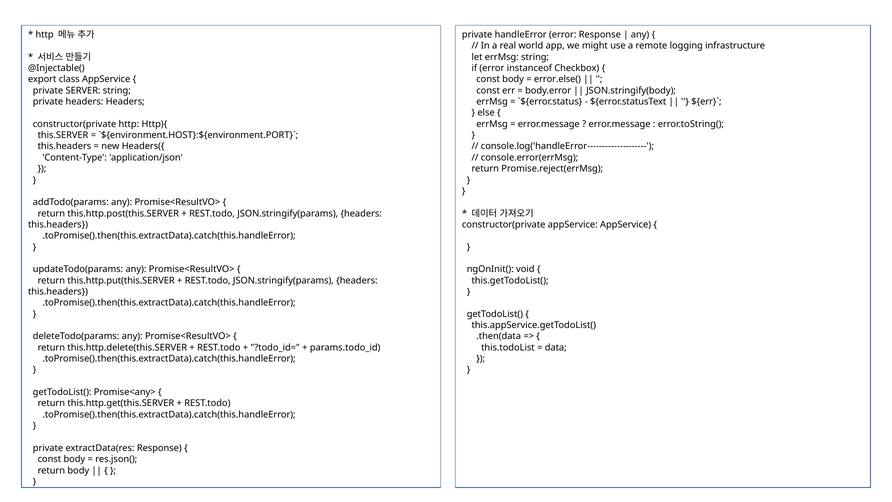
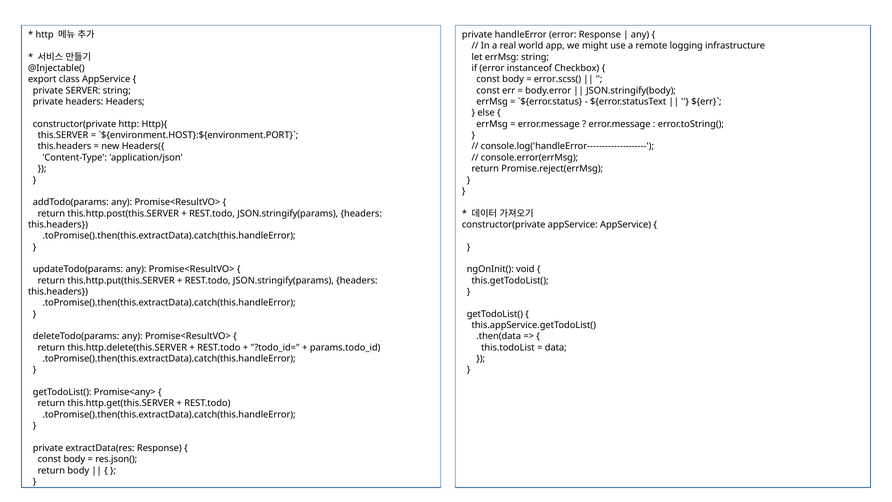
error.else(: error.else( -> error.scss(
